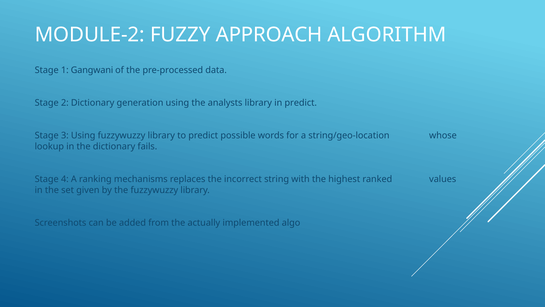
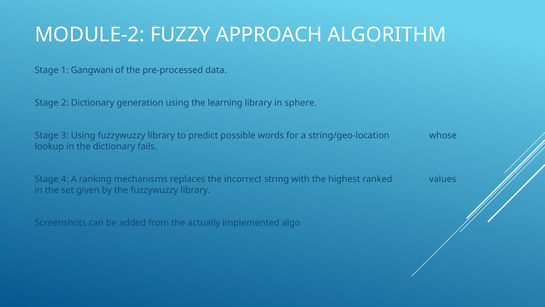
analysts: analysts -> learning
in predict: predict -> sphere
